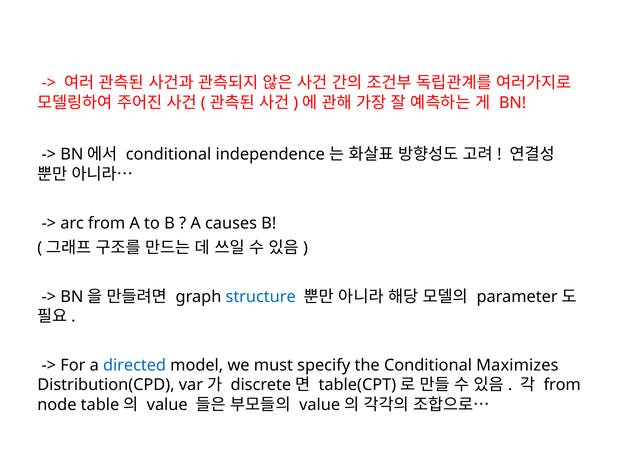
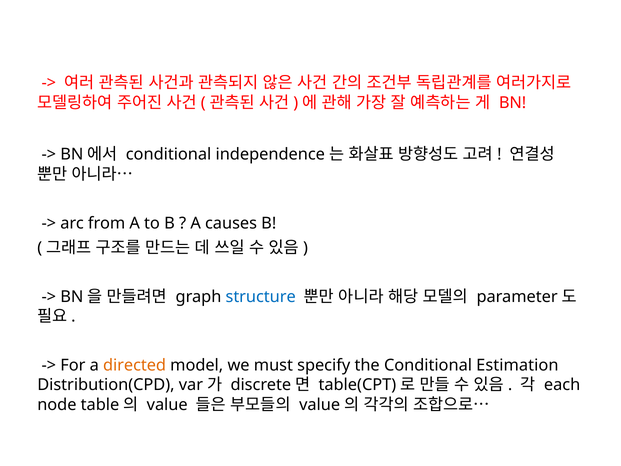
directed colour: blue -> orange
Maximizes: Maximizes -> Estimation
from at (562, 385): from -> each
